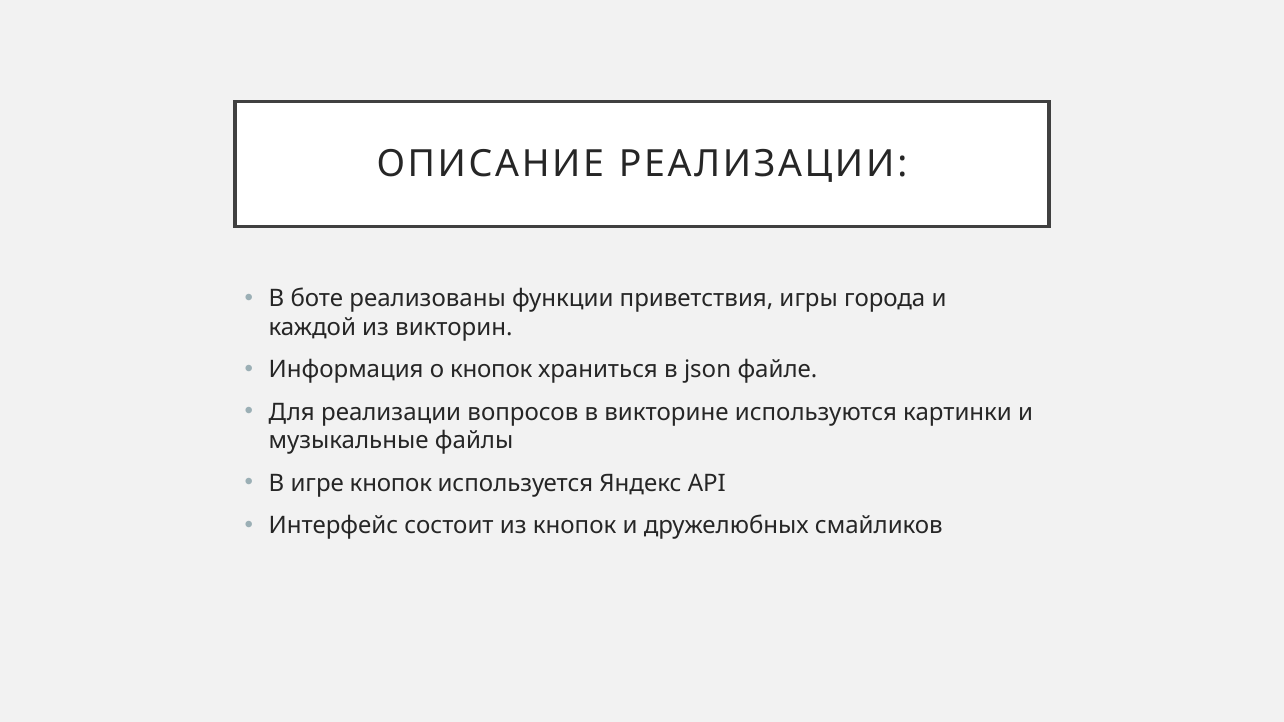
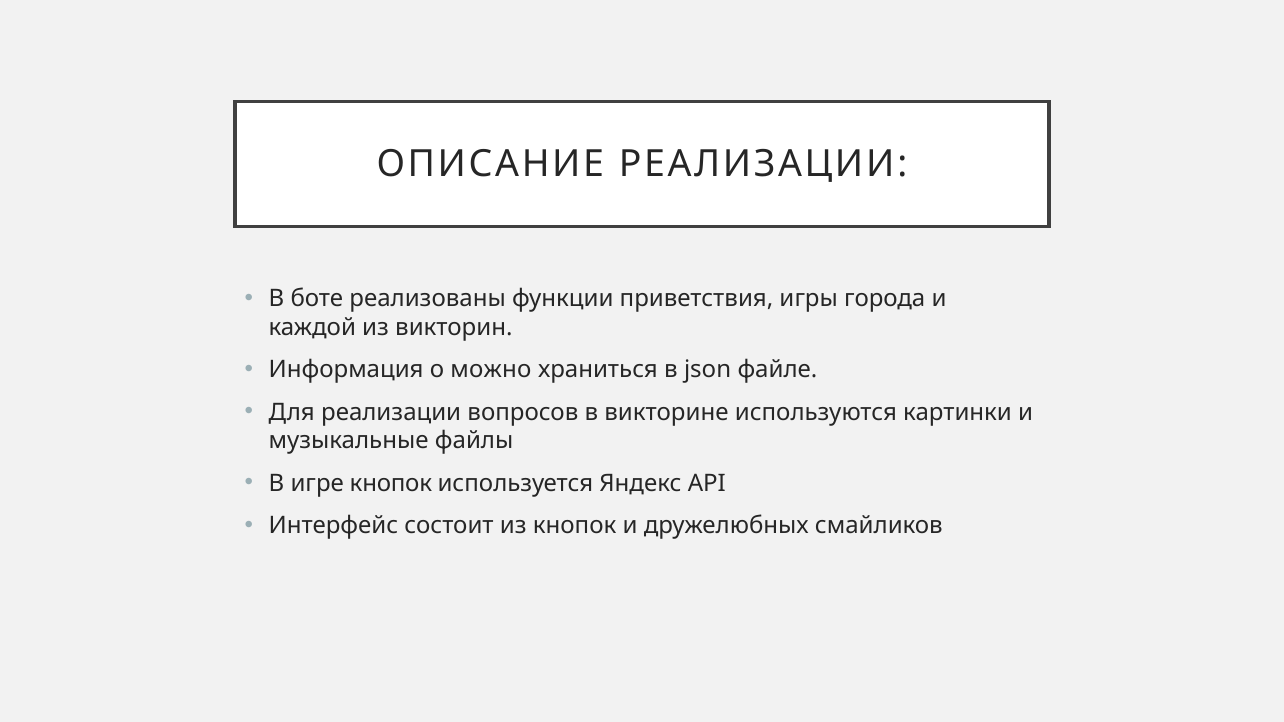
о кнопок: кнопок -> можно
